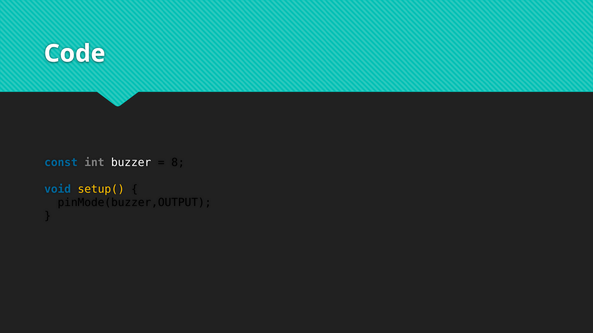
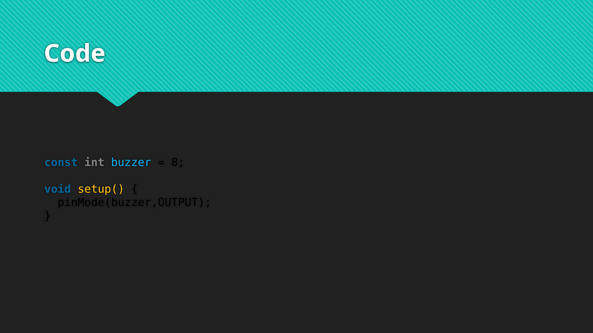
buzzer colour: white -> light blue
